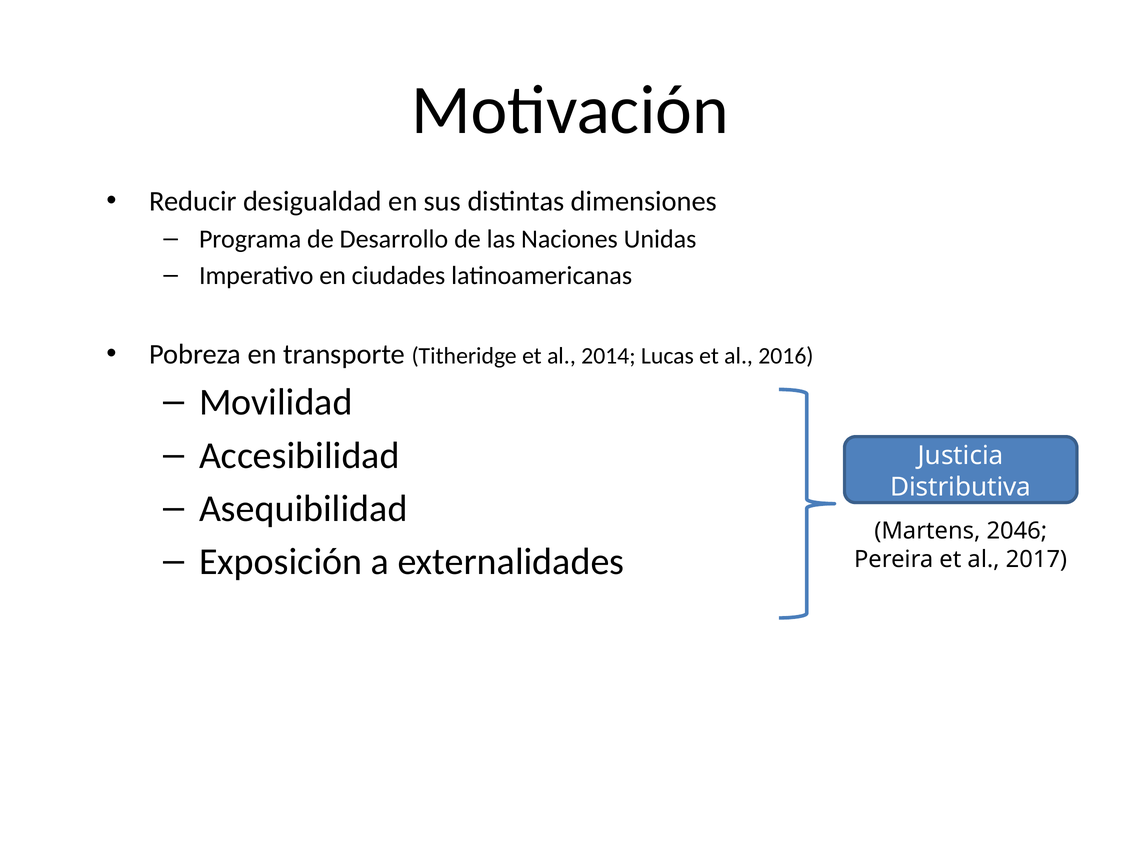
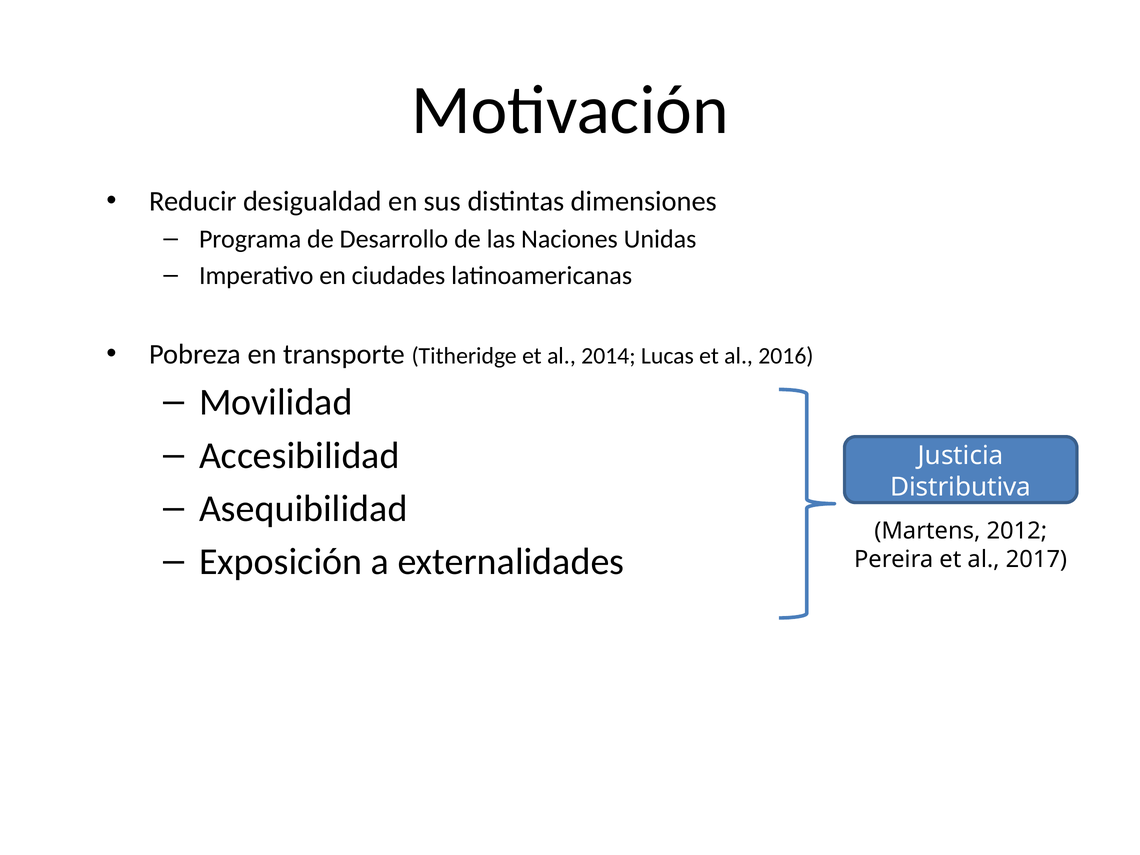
2046: 2046 -> 2012
